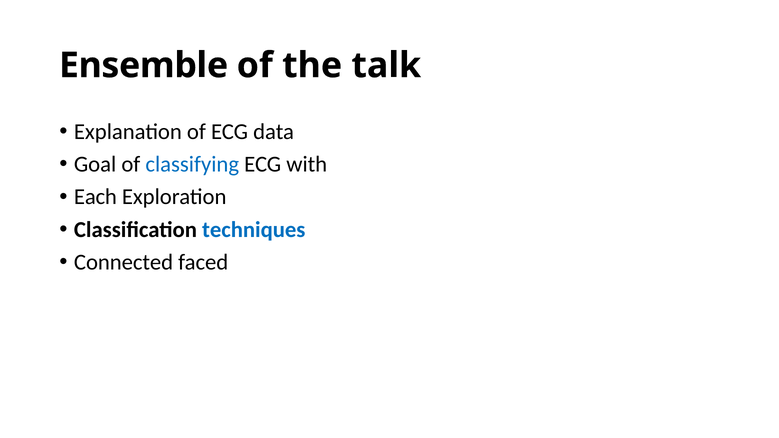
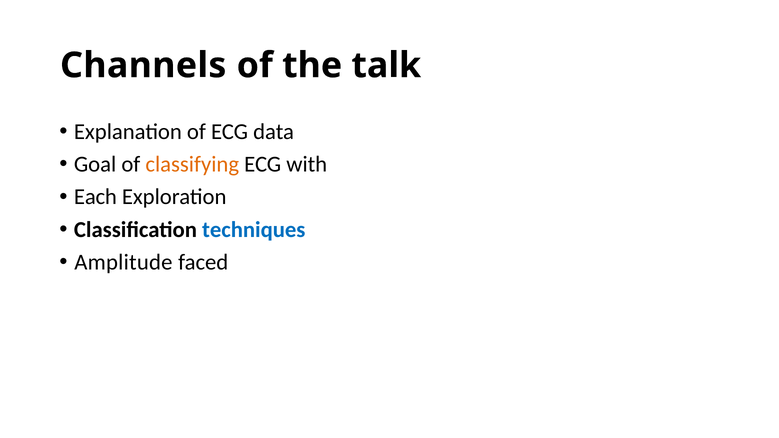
Ensemble: Ensemble -> Channels
classifying colour: blue -> orange
Connected: Connected -> Amplitude
